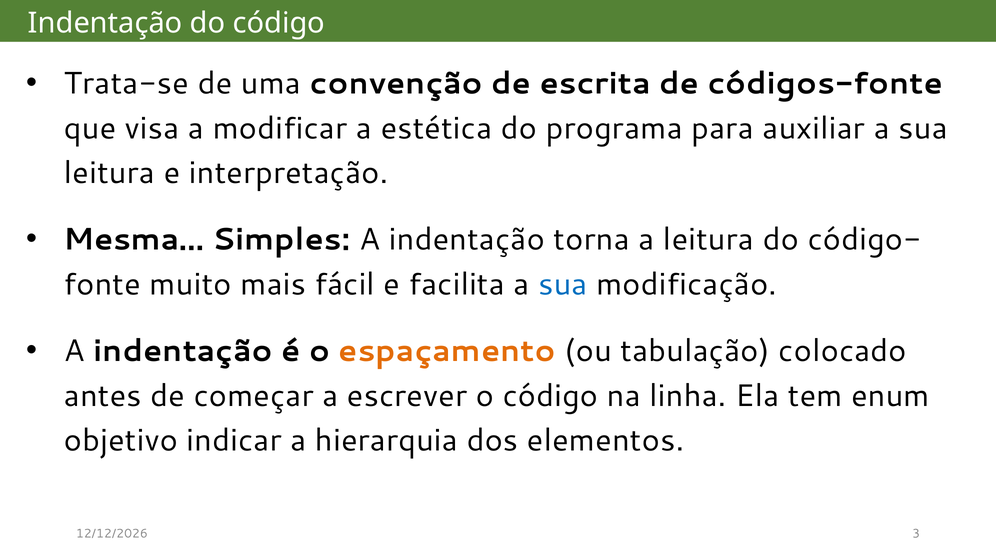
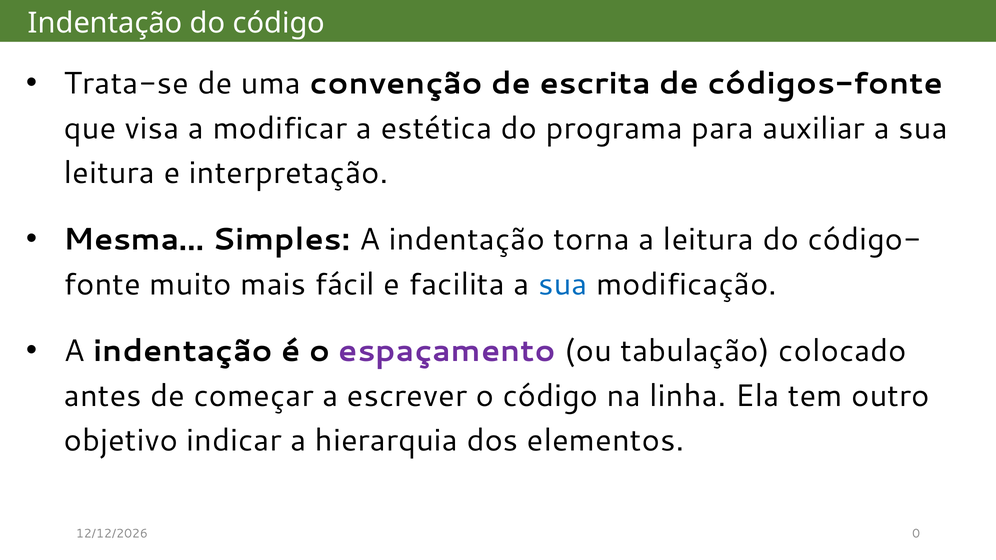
espaçamento colour: orange -> purple
enum: enum -> outro
3: 3 -> 0
